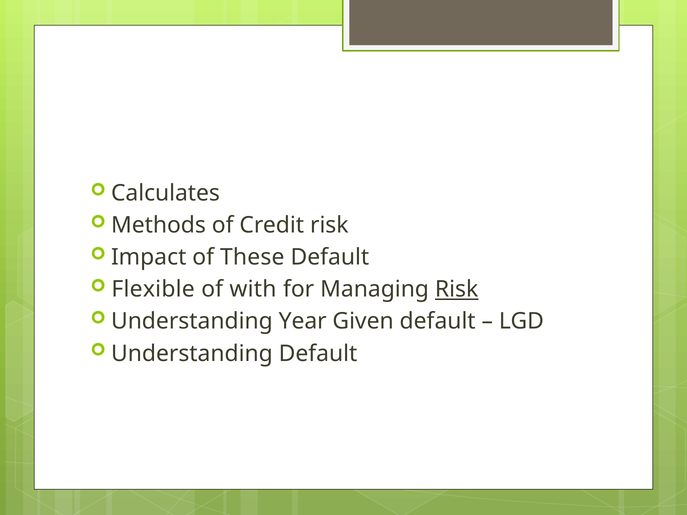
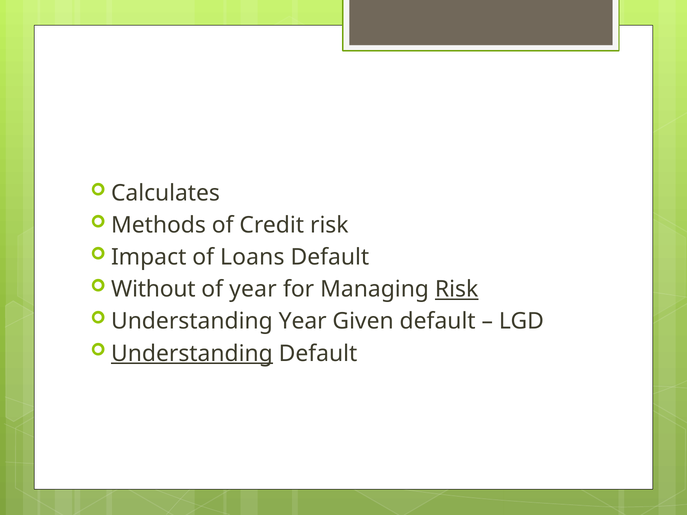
These: These -> Loans
Flexible: Flexible -> Without
of with: with -> year
Understanding at (192, 354) underline: none -> present
